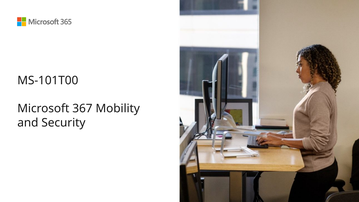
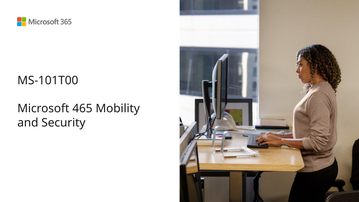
367: 367 -> 465
